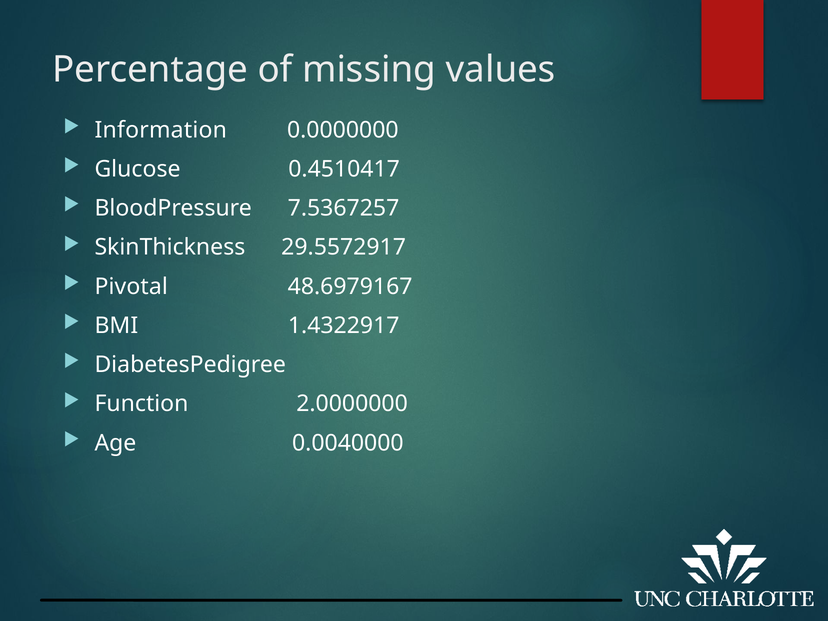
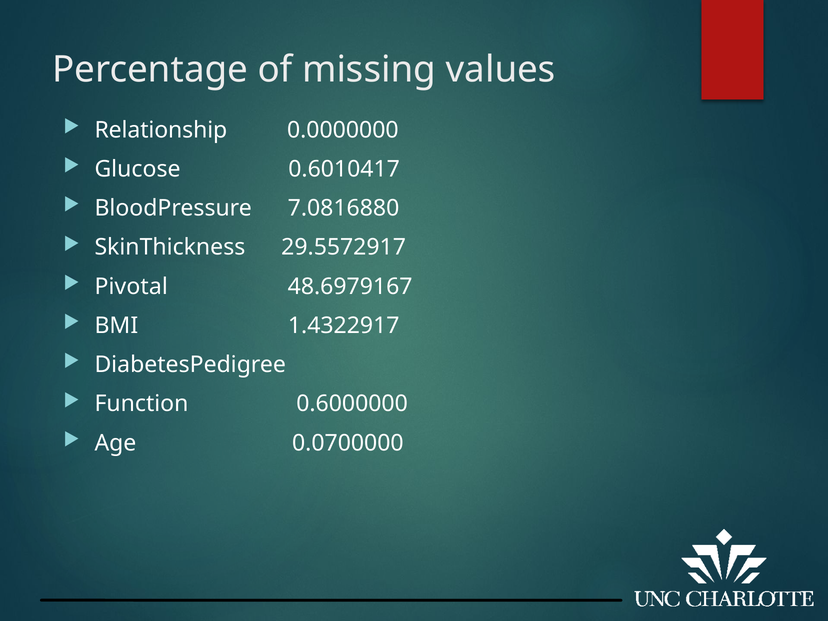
Information: Information -> Relationship
0.4510417: 0.4510417 -> 0.6010417
7.5367257: 7.5367257 -> 7.0816880
2.0000000: 2.0000000 -> 0.6000000
0.0040000: 0.0040000 -> 0.0700000
